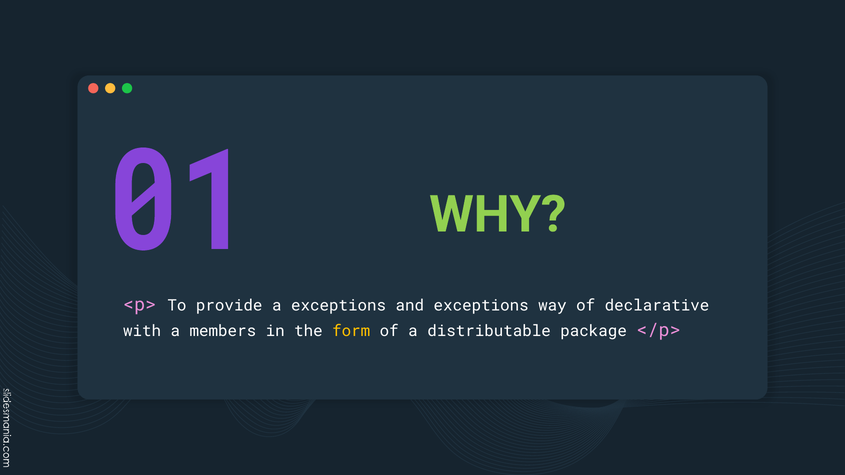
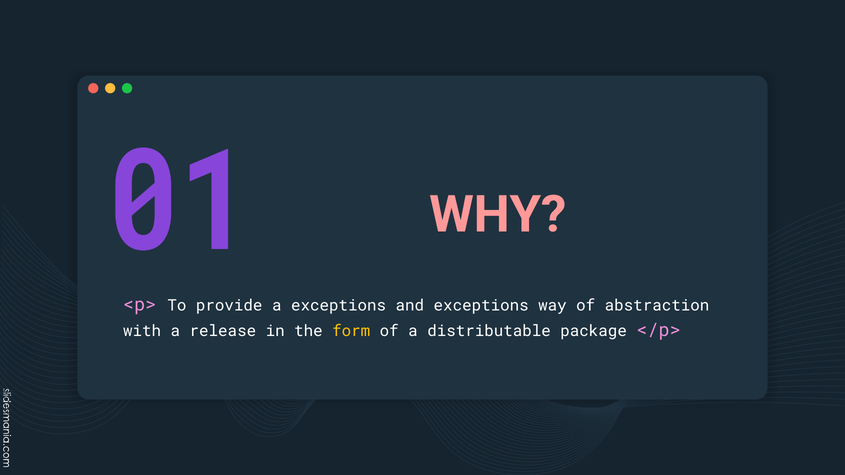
WHY colour: light green -> pink
declarative: declarative -> abstraction
members: members -> release
